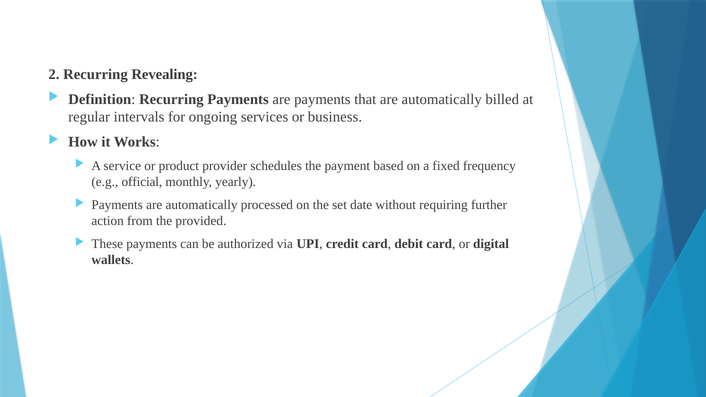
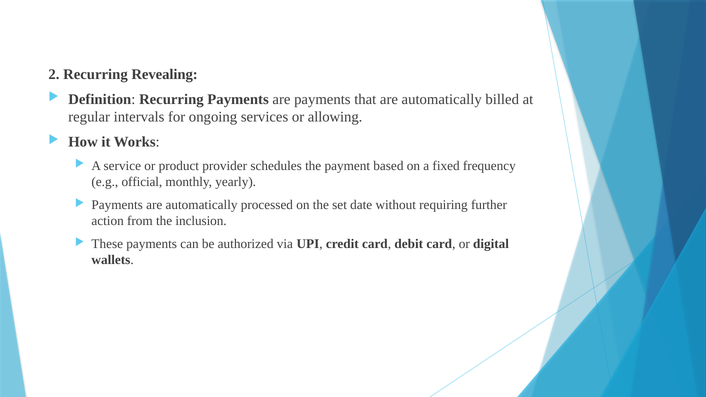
business: business -> allowing
provided: provided -> inclusion
